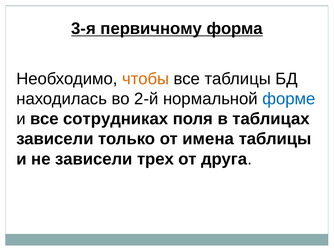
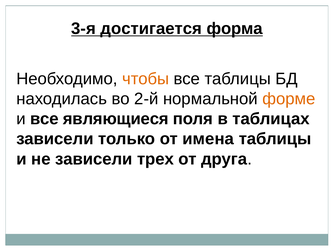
первичному: первичному -> достигается
форме colour: blue -> orange
сотрудниках: сотрудниках -> являющиеся
